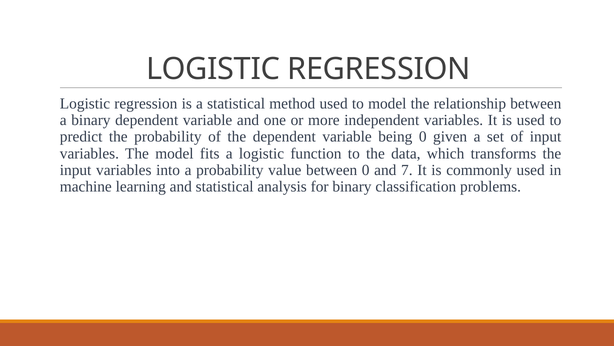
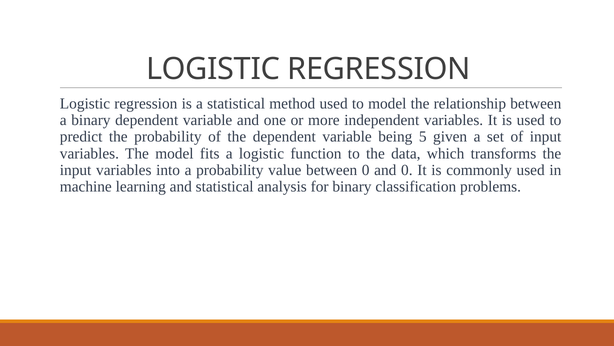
being 0: 0 -> 5
and 7: 7 -> 0
